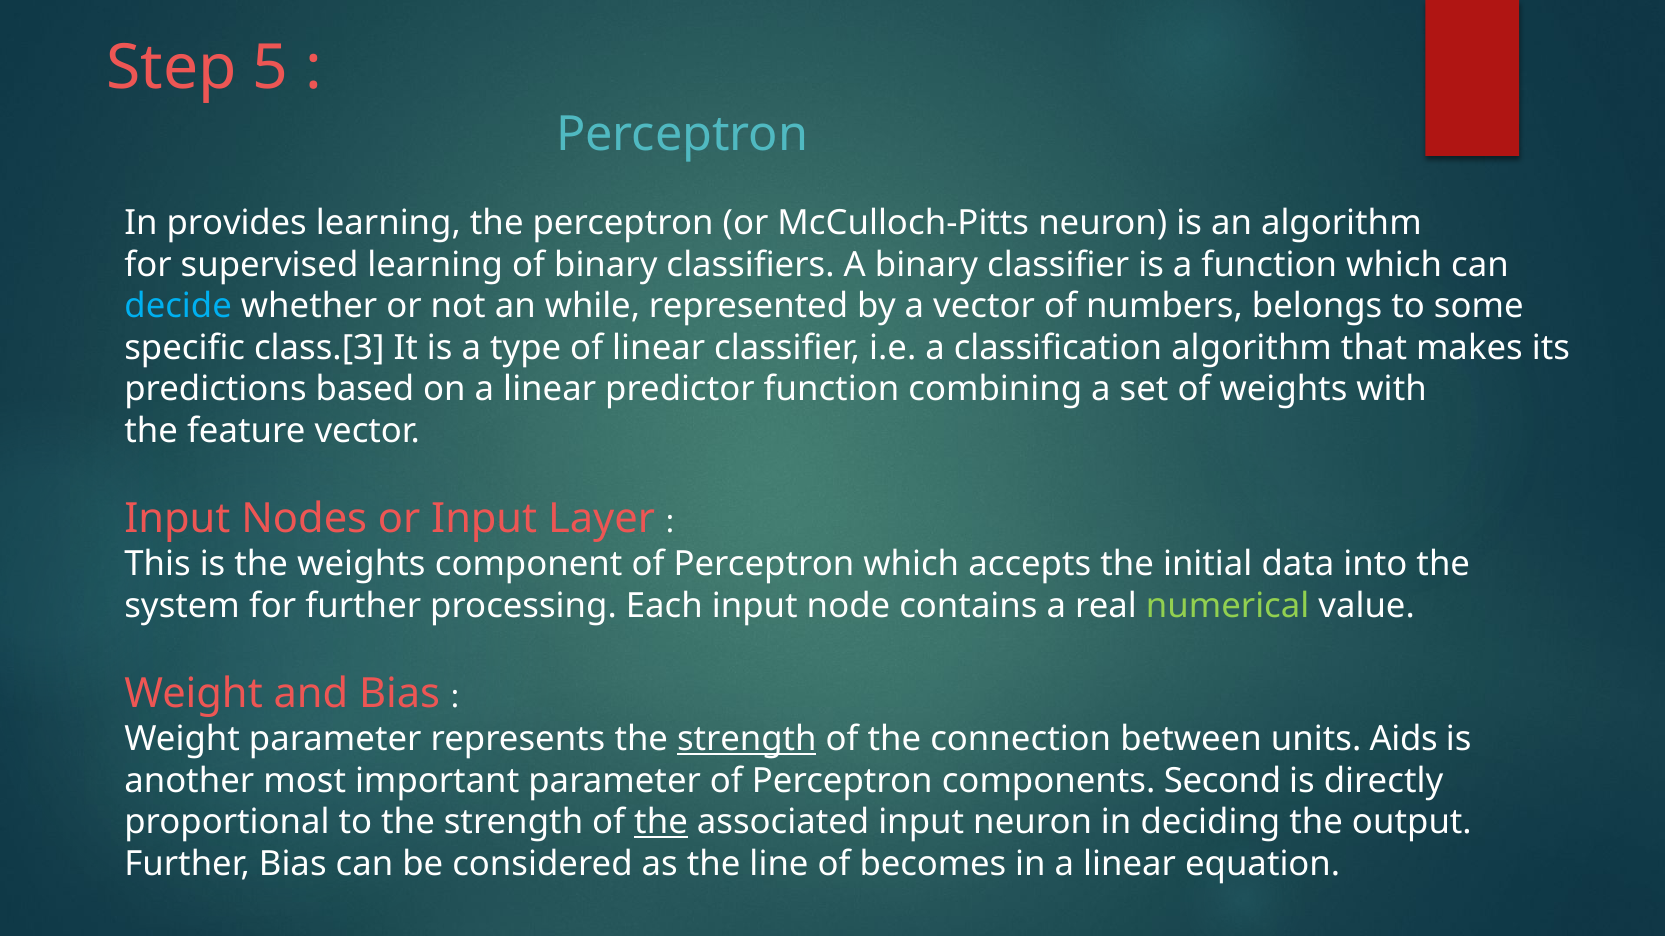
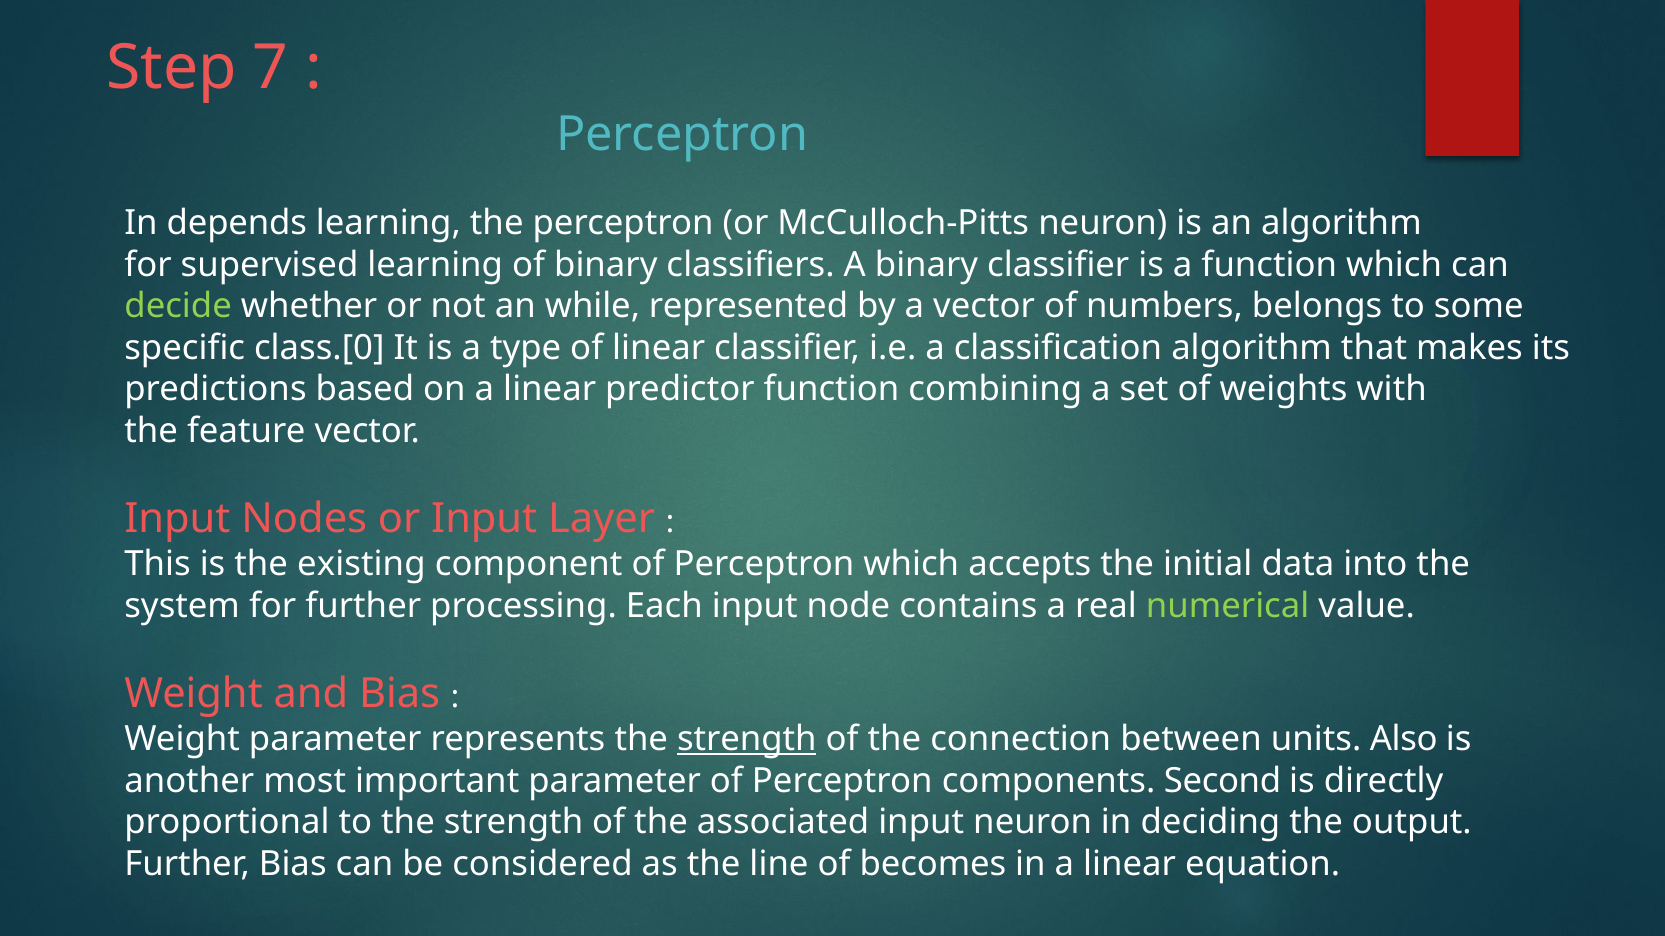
5: 5 -> 7
provides: provides -> depends
decide colour: light blue -> light green
class.[3: class.[3 -> class.[0
the weights: weights -> existing
Aids: Aids -> Also
the at (661, 823) underline: present -> none
